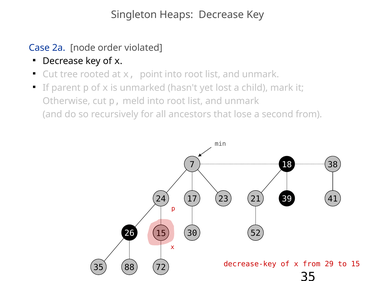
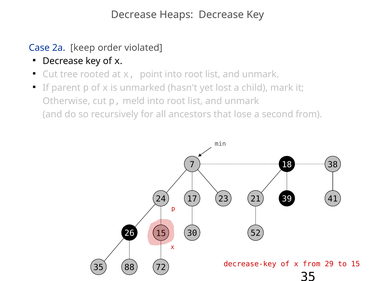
Singleton at (134, 15): Singleton -> Decrease
node: node -> keep
